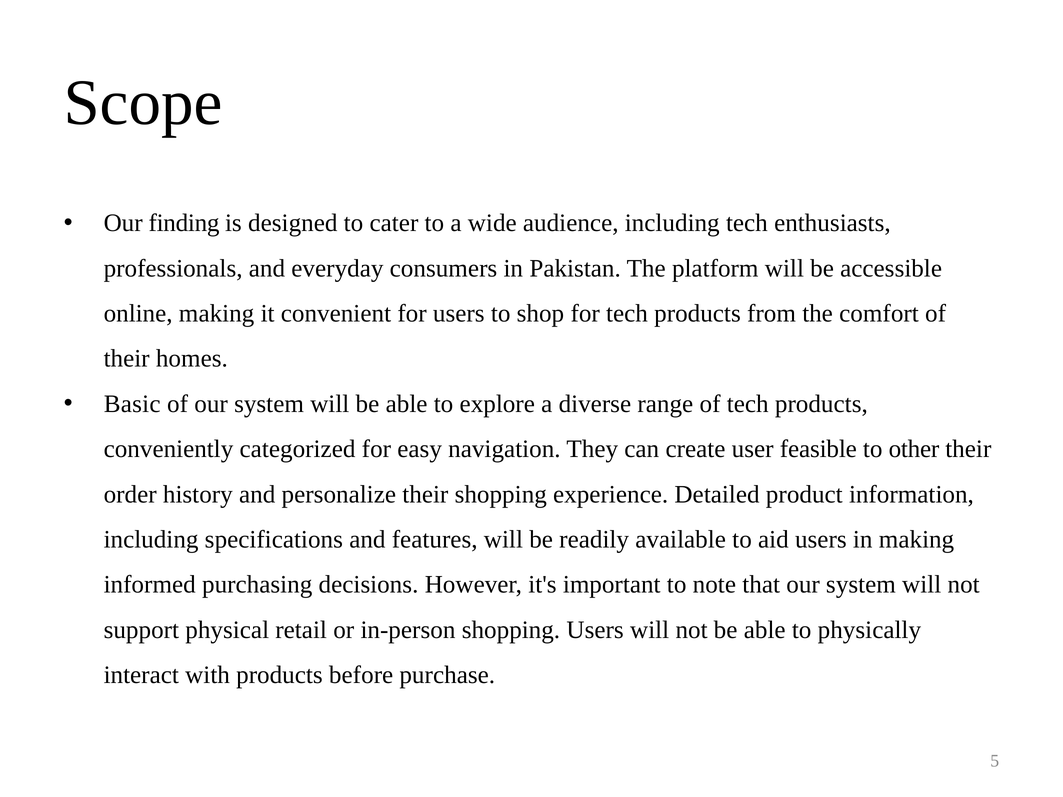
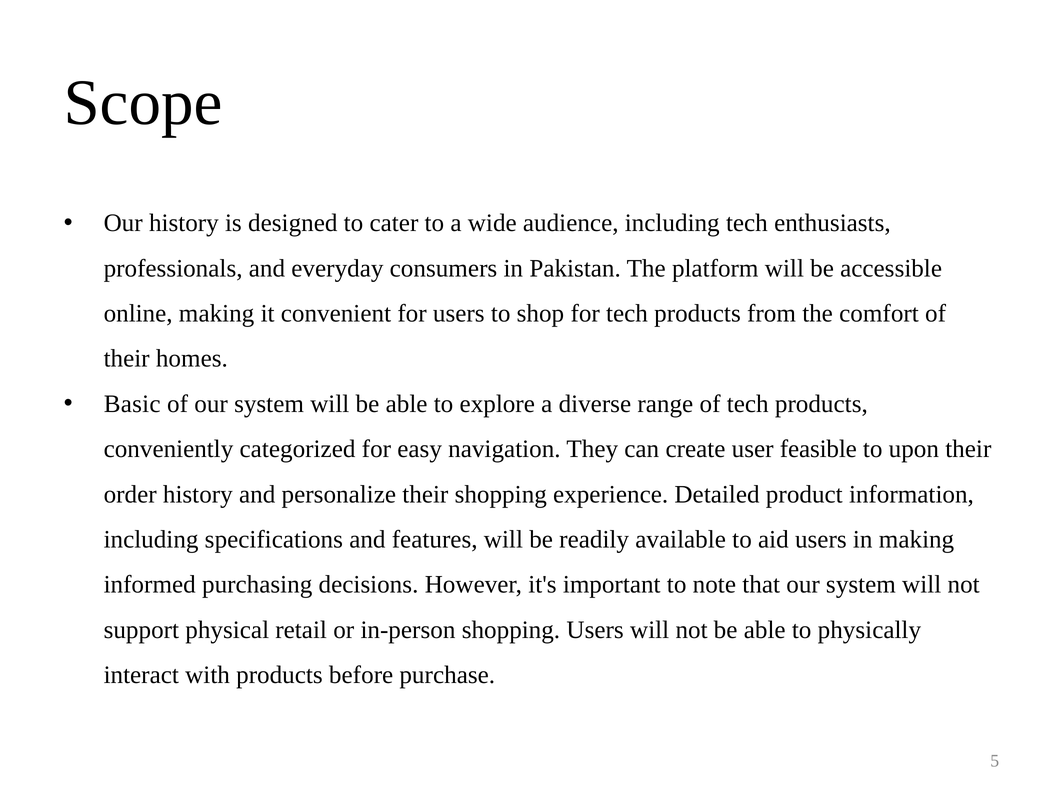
Our finding: finding -> history
other: other -> upon
